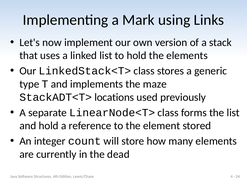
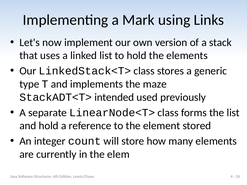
locations: locations -> intended
dead: dead -> elem
